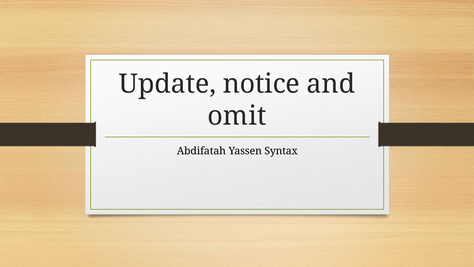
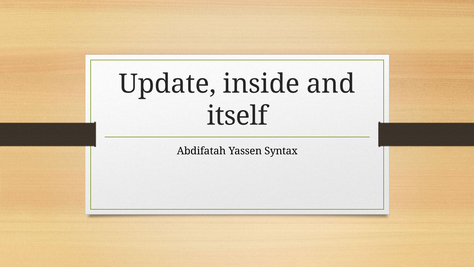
notice: notice -> inside
omit: omit -> itself
